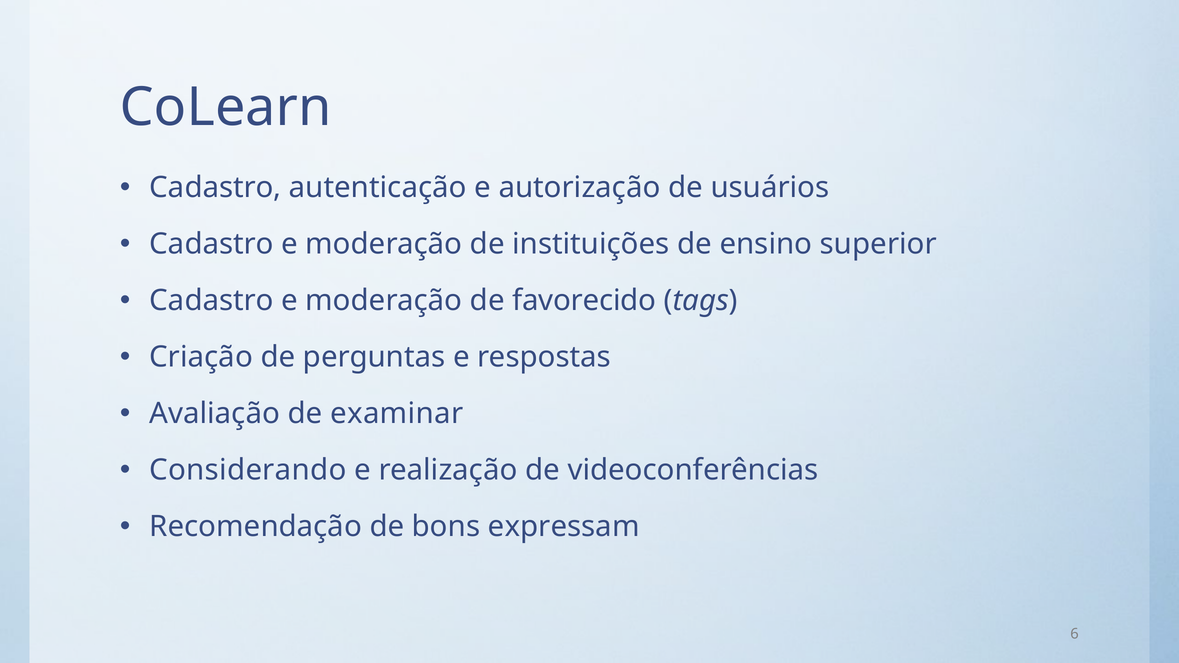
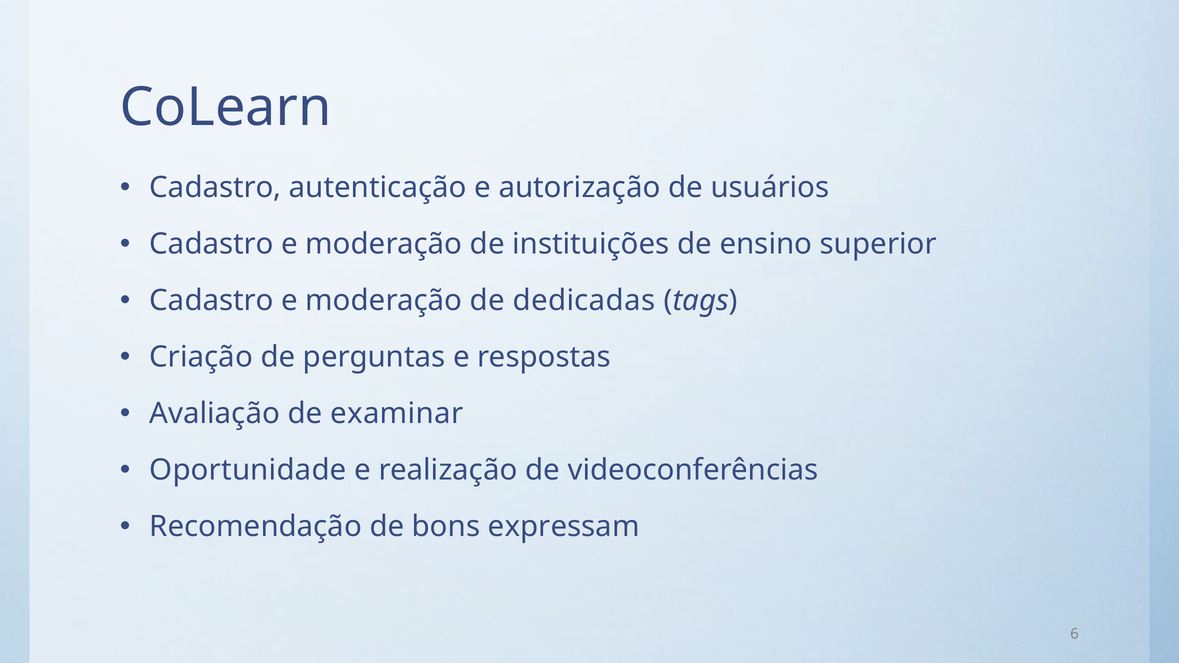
favorecido: favorecido -> dedicadas
Considerando: Considerando -> Oportunidade
